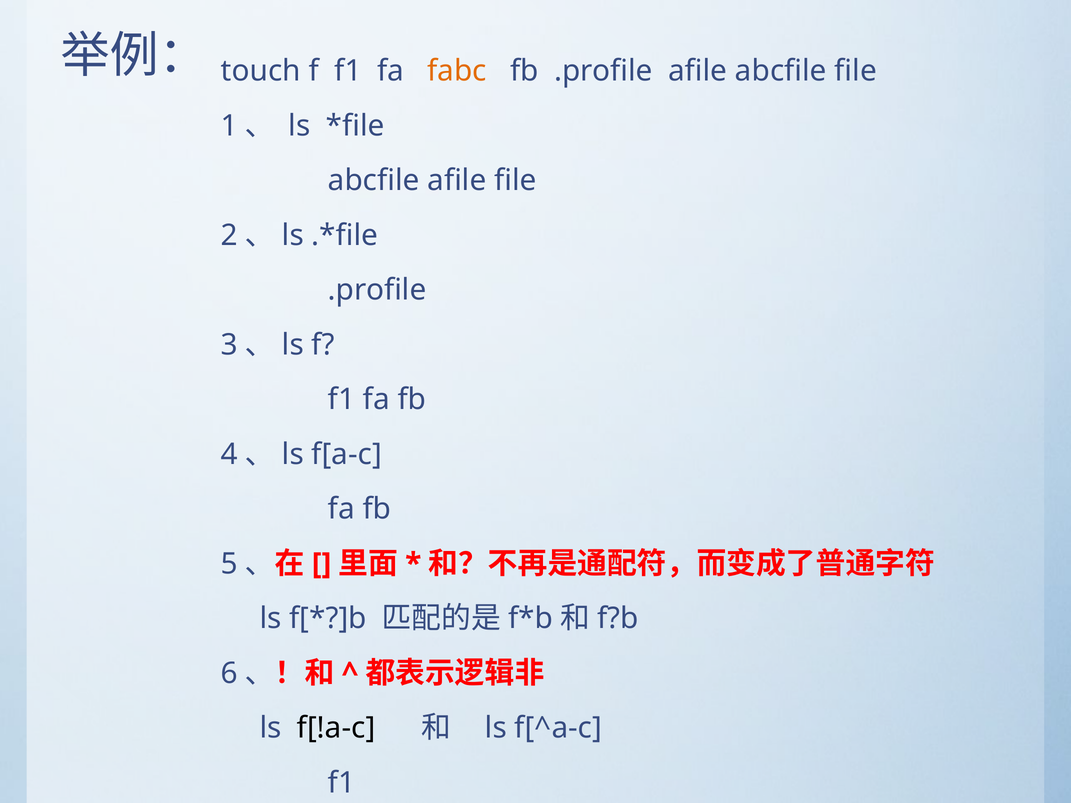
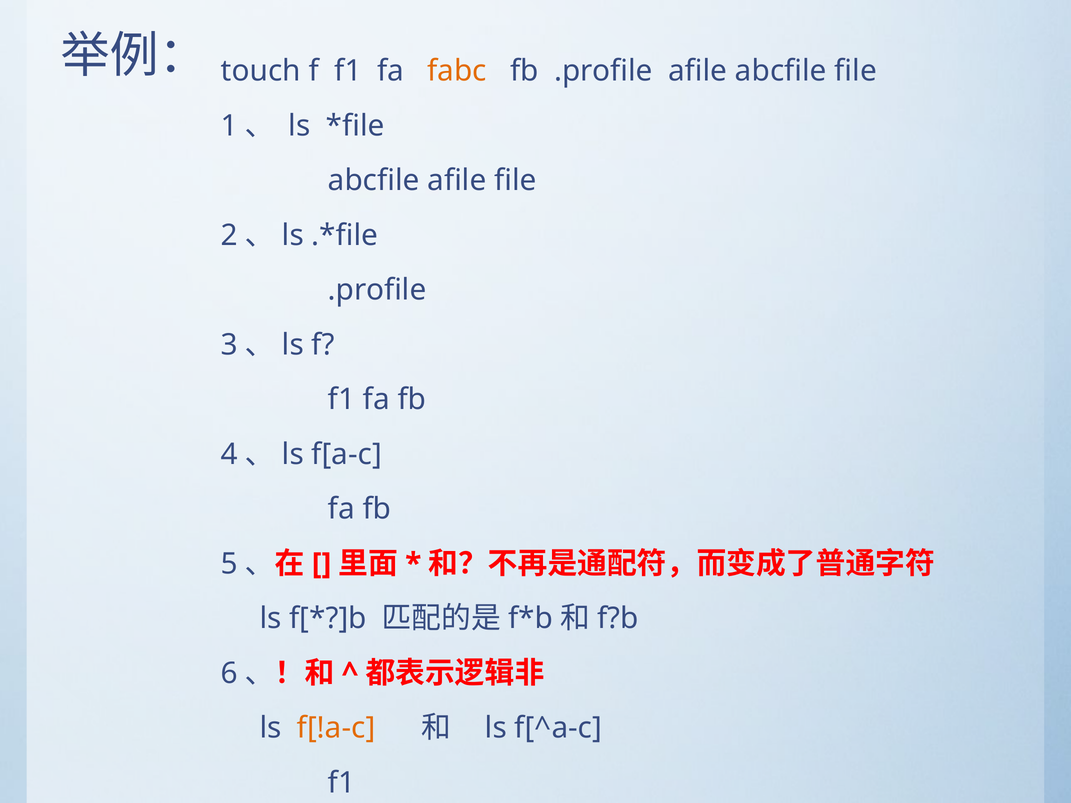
f[!a-c colour: black -> orange
